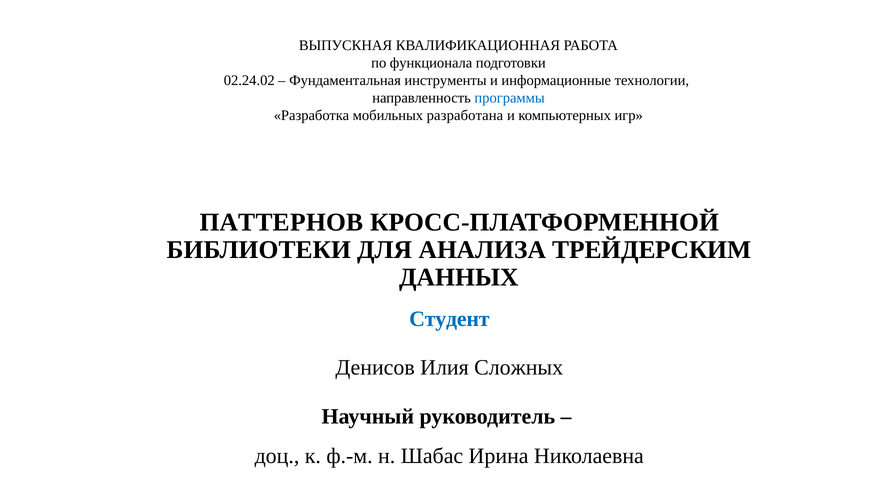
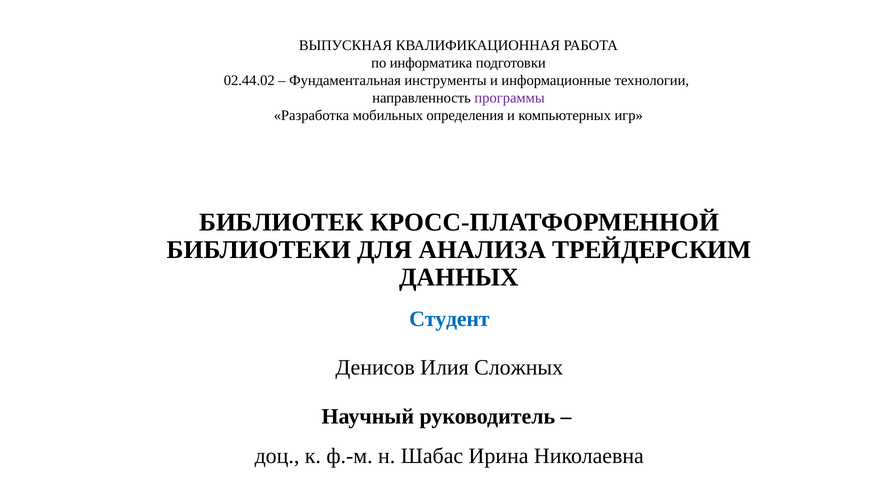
функционала: функционала -> информатика
02.24.02: 02.24.02 -> 02.44.02
программы colour: blue -> purple
разработана: разработана -> определения
ПАТТЕРНОВ: ПАТТЕРНОВ -> БИБЛИОТЕК
